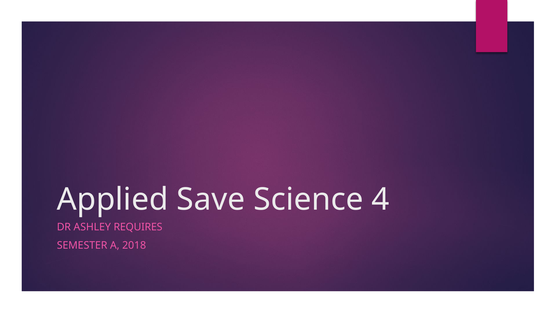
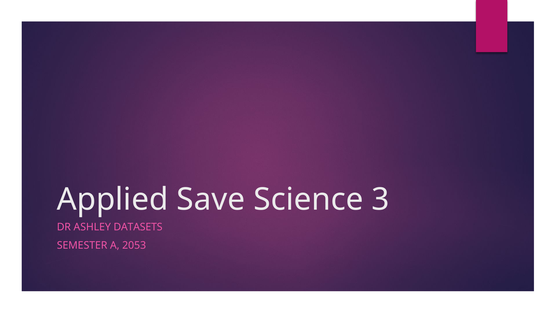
4: 4 -> 3
REQUIRES: REQUIRES -> DATASETS
2018: 2018 -> 2053
